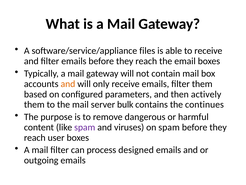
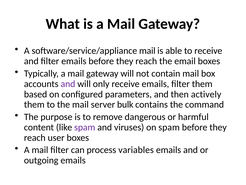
software/service/appliance files: files -> mail
and at (68, 84) colour: orange -> purple
continues: continues -> command
designed: designed -> variables
